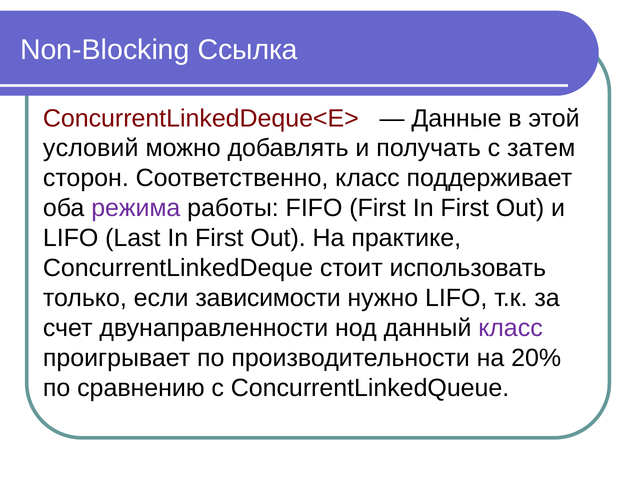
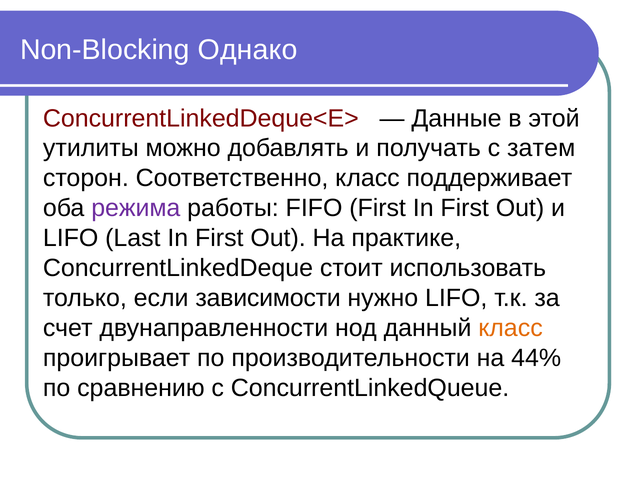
Ссылка: Ссылка -> Однако
условий: условий -> утилиты
класс at (511, 328) colour: purple -> orange
20%: 20% -> 44%
